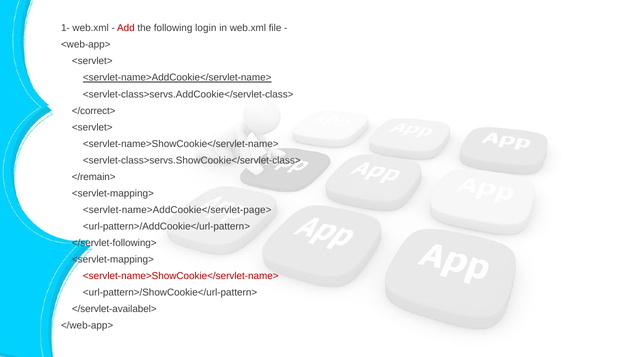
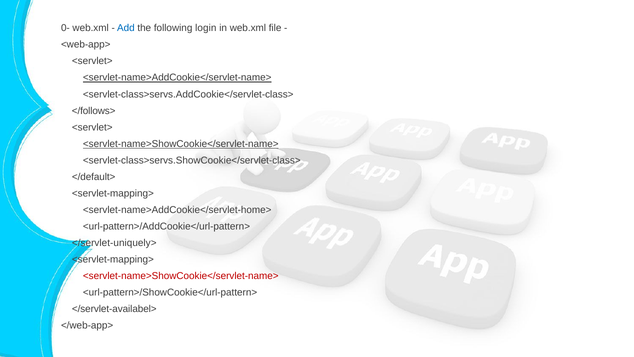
1-: 1- -> 0-
Add colour: red -> blue
</correct>: </correct> -> </follows>
<servlet-name>ShowCookie</servlet-name> at (181, 144) underline: none -> present
</remain>: </remain> -> </default>
<servlet-name>AddCookie</servlet-page>: <servlet-name>AddCookie</servlet-page> -> <servlet-name>AddCookie</servlet-home>
</servlet-following>: </servlet-following> -> </servlet-uniquely>
